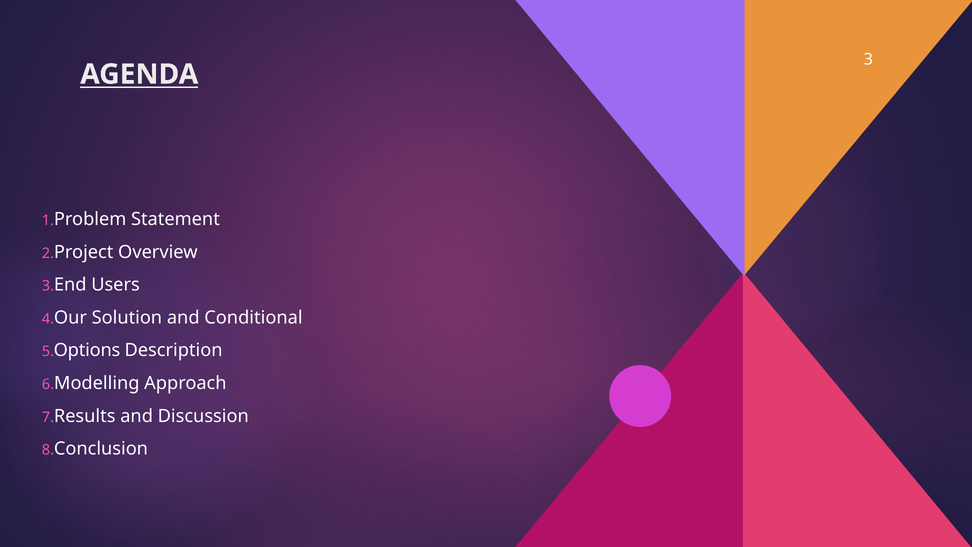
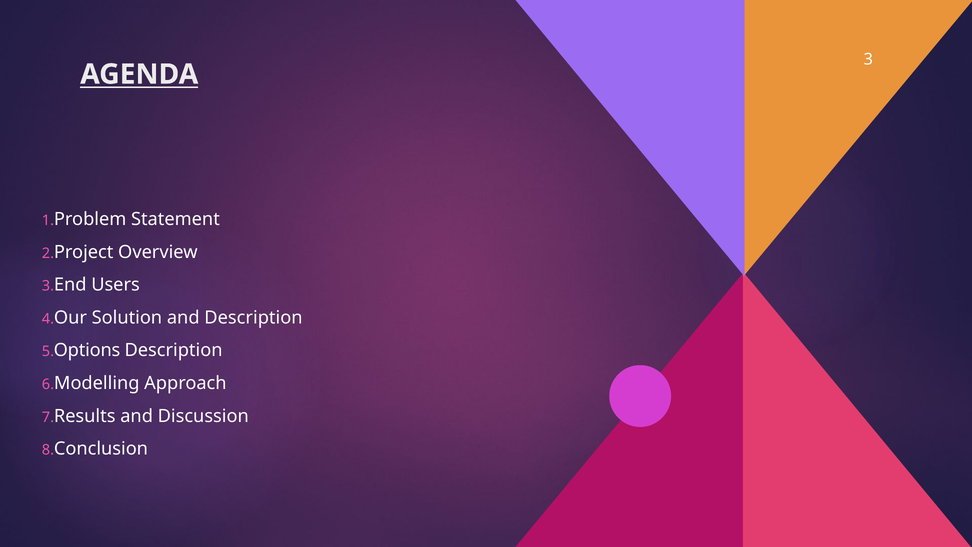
and Conditional: Conditional -> Description
